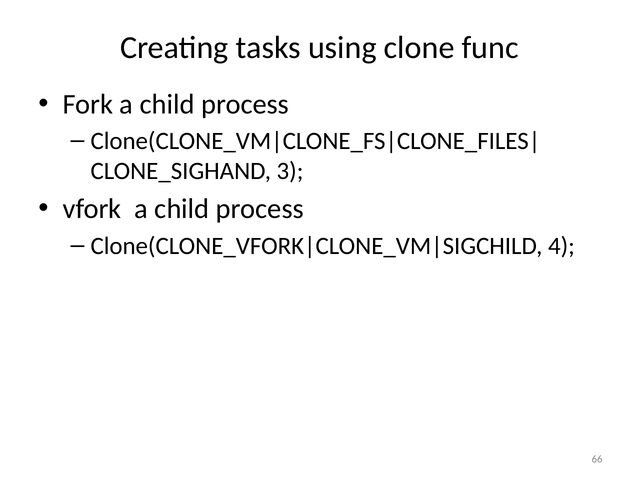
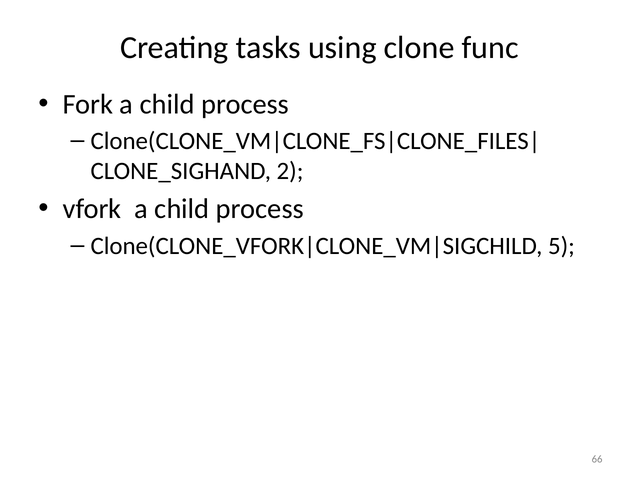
3: 3 -> 2
4: 4 -> 5
